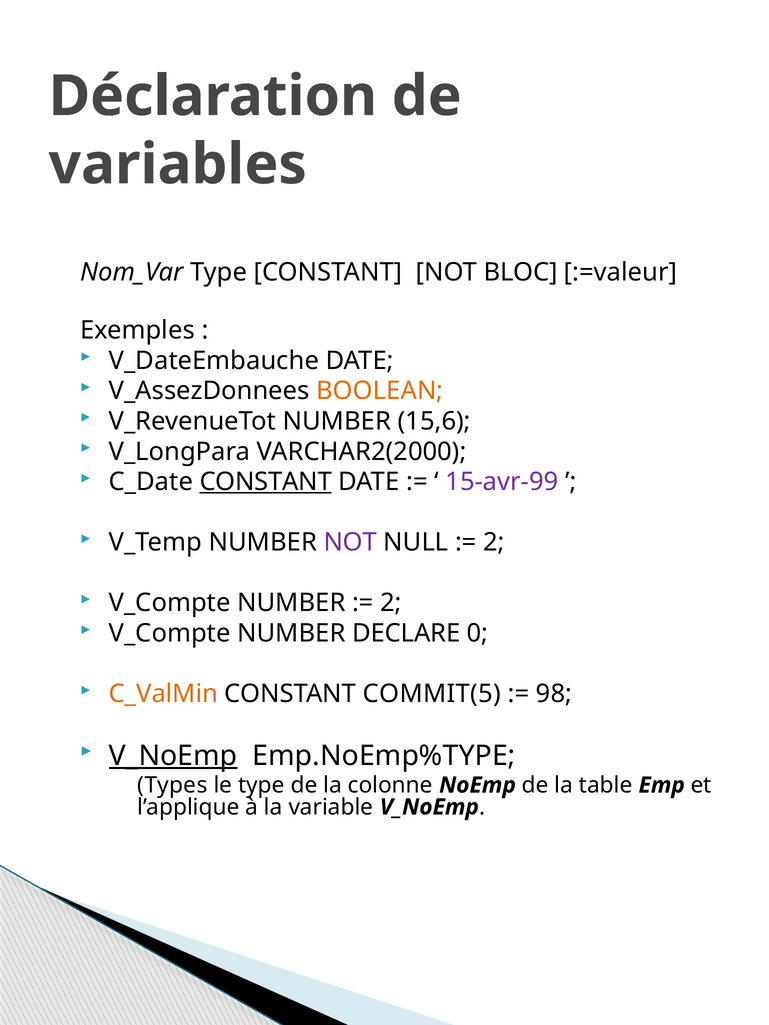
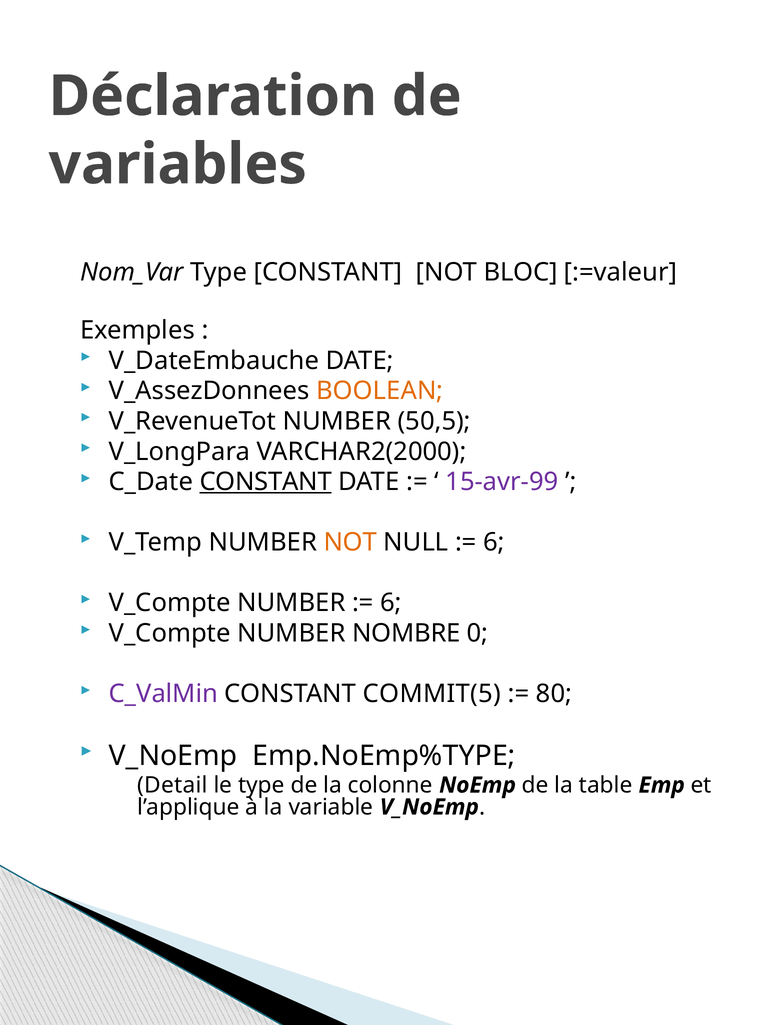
15,6: 15,6 -> 50,5
NOT at (350, 543) colour: purple -> orange
2 at (494, 543): 2 -> 6
2 at (391, 603): 2 -> 6
DECLARE: DECLARE -> NOMBRE
C_ValMin colour: orange -> purple
98: 98 -> 80
V_NoEmp at (173, 756) underline: present -> none
Types: Types -> Detail
